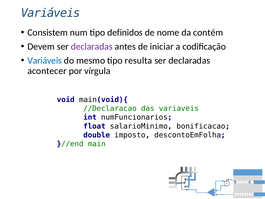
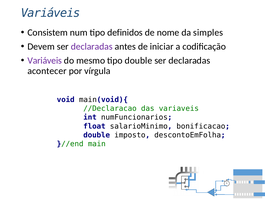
contém: contém -> simples
Variáveis at (45, 60) colour: blue -> purple
tipo resulta: resulta -> double
